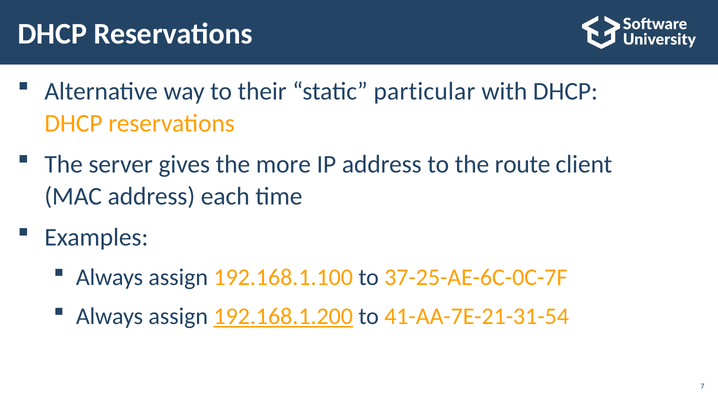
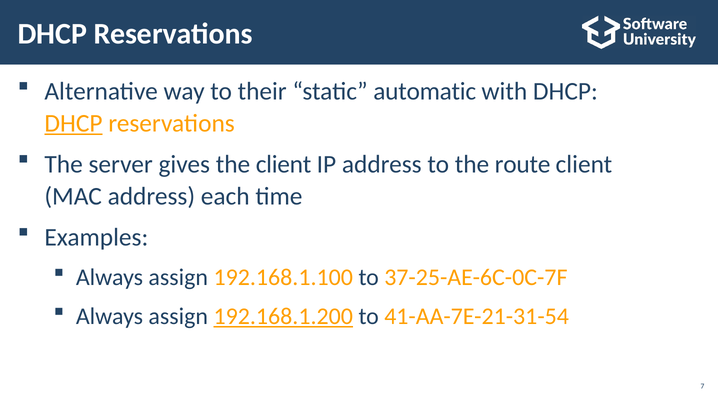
particular: particular -> automatic
DHCP at (74, 123) underline: none -> present
the more: more -> client
